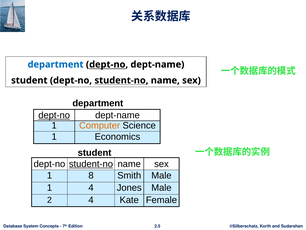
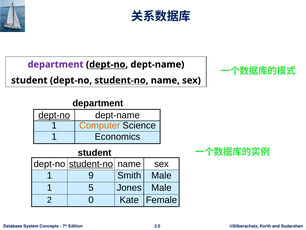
department at (56, 64) colour: blue -> purple
8: 8 -> 9
1 4: 4 -> 5
2 4: 4 -> 0
